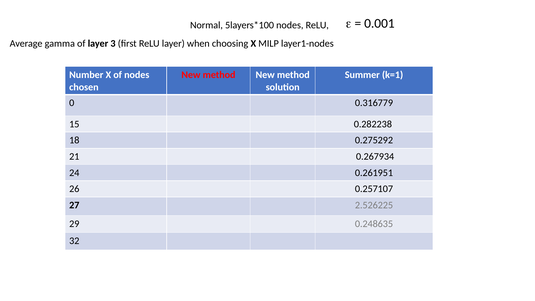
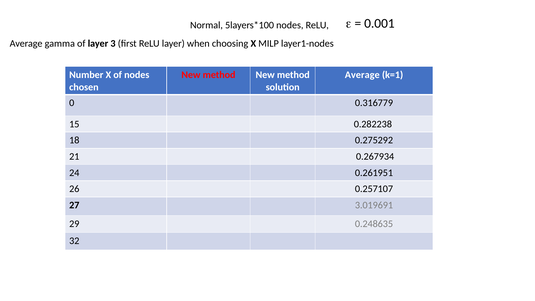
Summer at (362, 75): Summer -> Average
2.526225: 2.526225 -> 3.019691
